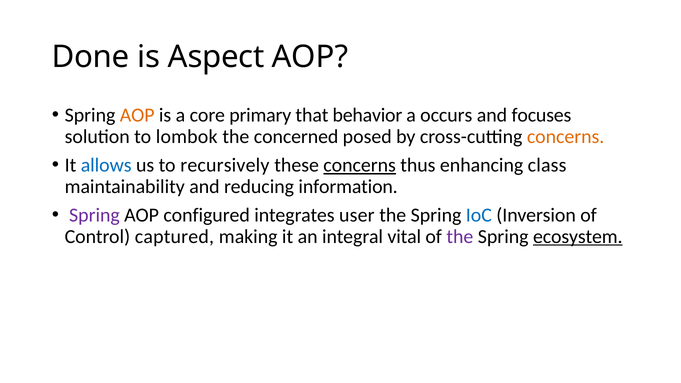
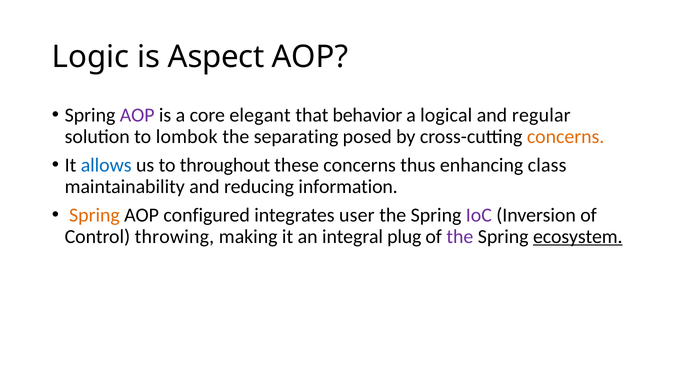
Done: Done -> Logic
AOP at (137, 115) colour: orange -> purple
primary: primary -> elegant
occurs: occurs -> logical
focuses: focuses -> regular
concerned: concerned -> separating
recursively: recursively -> throughout
concerns at (360, 165) underline: present -> none
Spring at (94, 215) colour: purple -> orange
IoC colour: blue -> purple
captured: captured -> throwing
vital: vital -> plug
